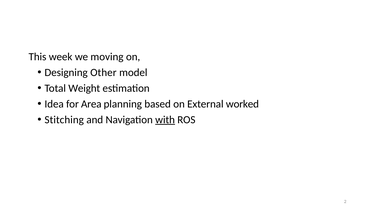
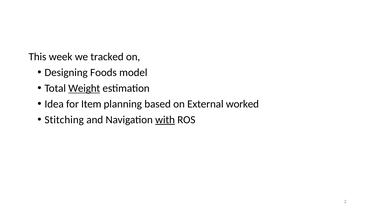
moving: moving -> tracked
Other: Other -> Foods
Weight underline: none -> present
Area: Area -> Item
